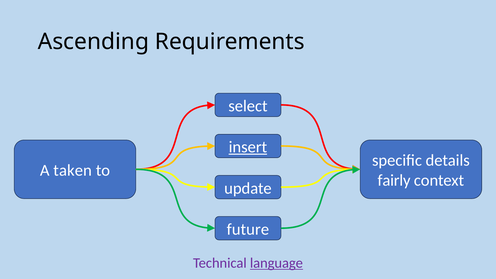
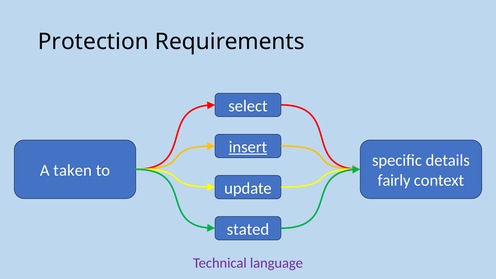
Ascending: Ascending -> Protection
future: future -> stated
language underline: present -> none
